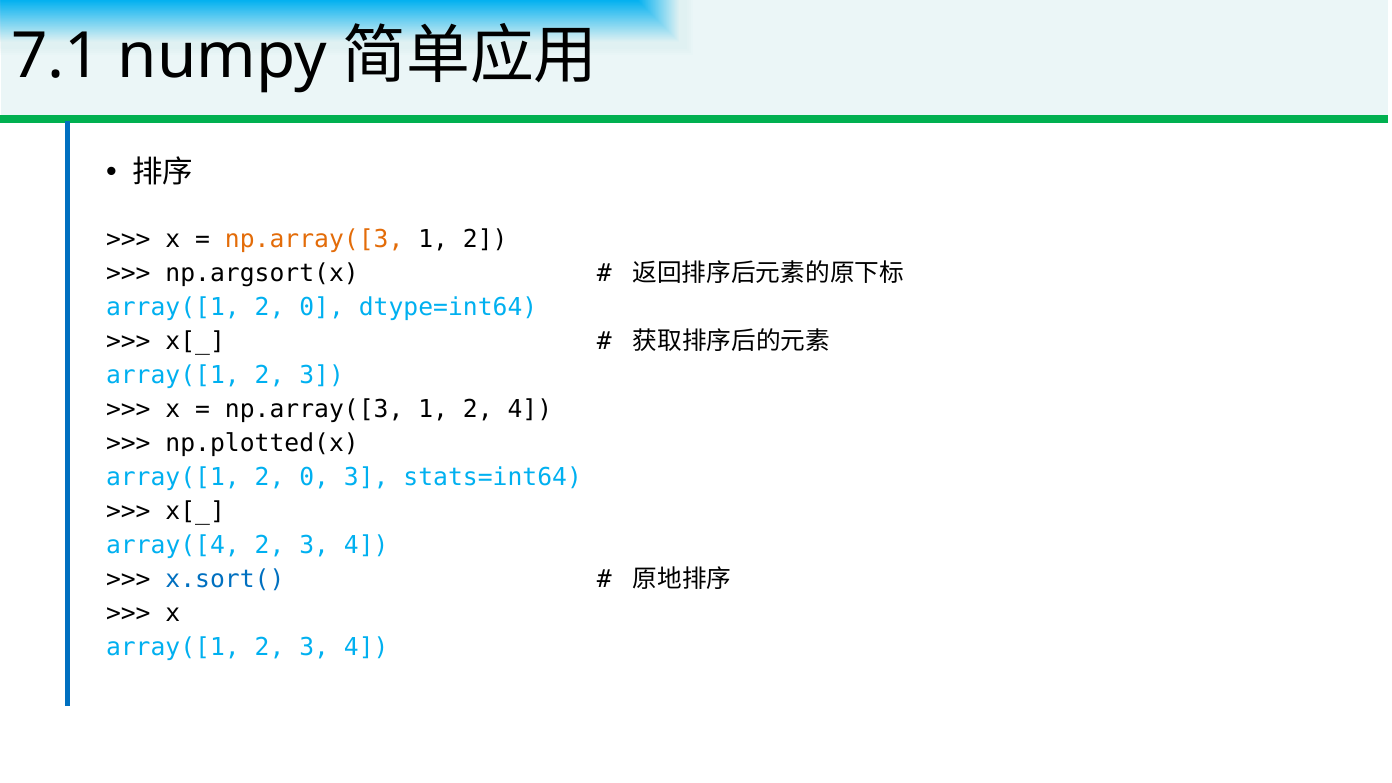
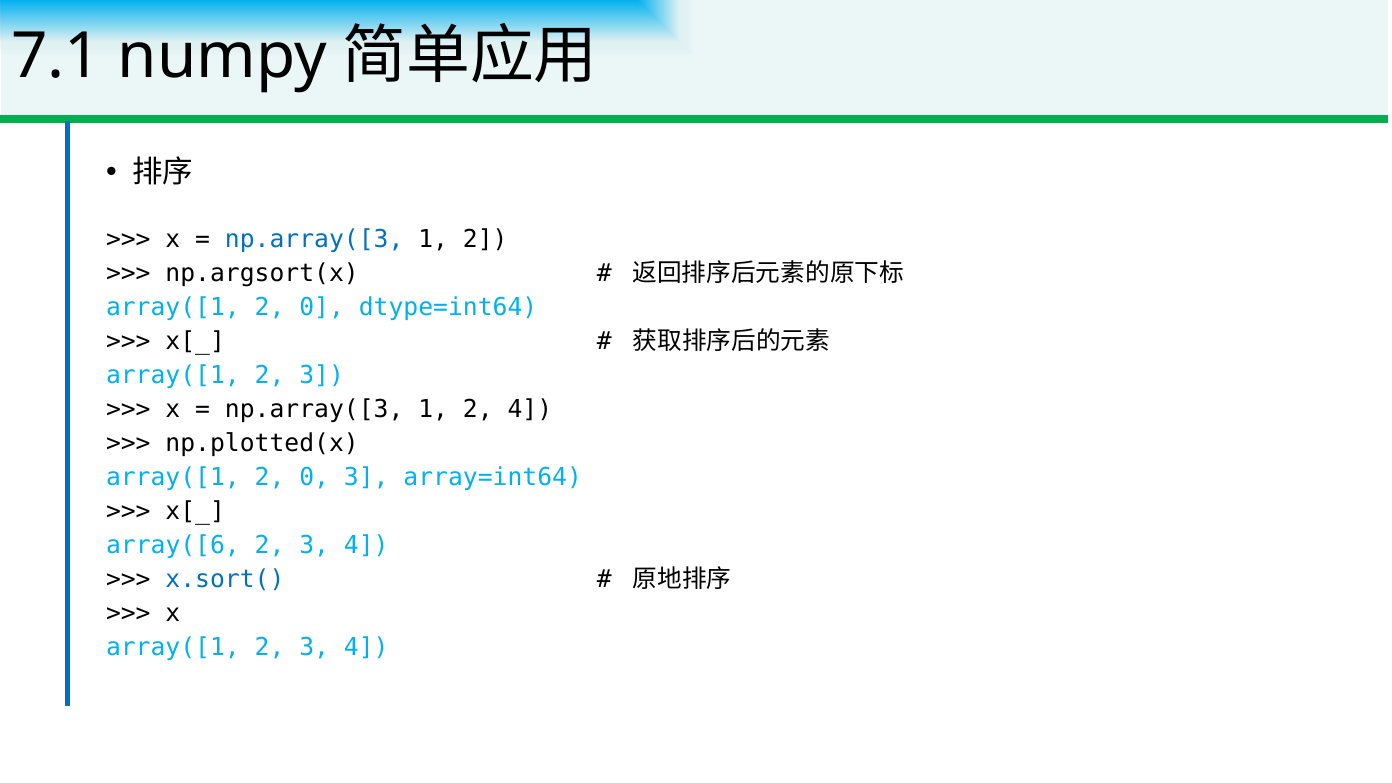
np.array([3 at (314, 239) colour: orange -> blue
stats=int64: stats=int64 -> array=int64
array([4: array([4 -> array([6
